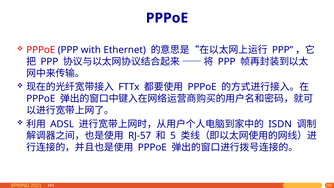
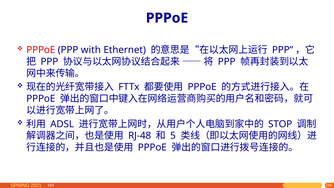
ISDN: ISDN -> STOP
RJ-57: RJ-57 -> RJ-48
